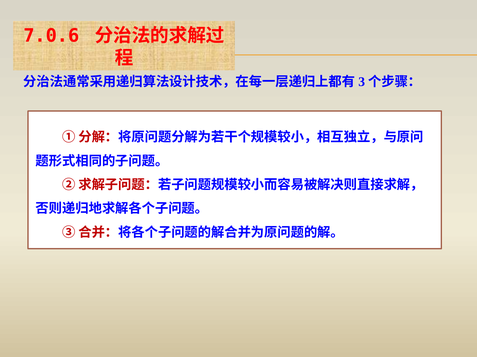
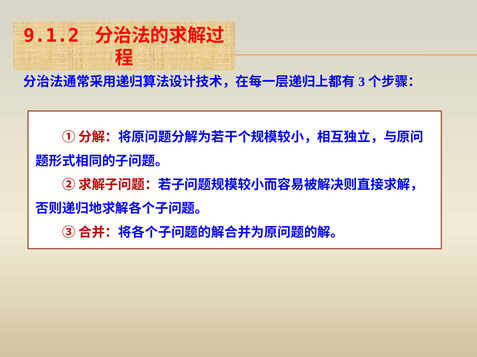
7.0.6: 7.0.6 -> 9.1.2
